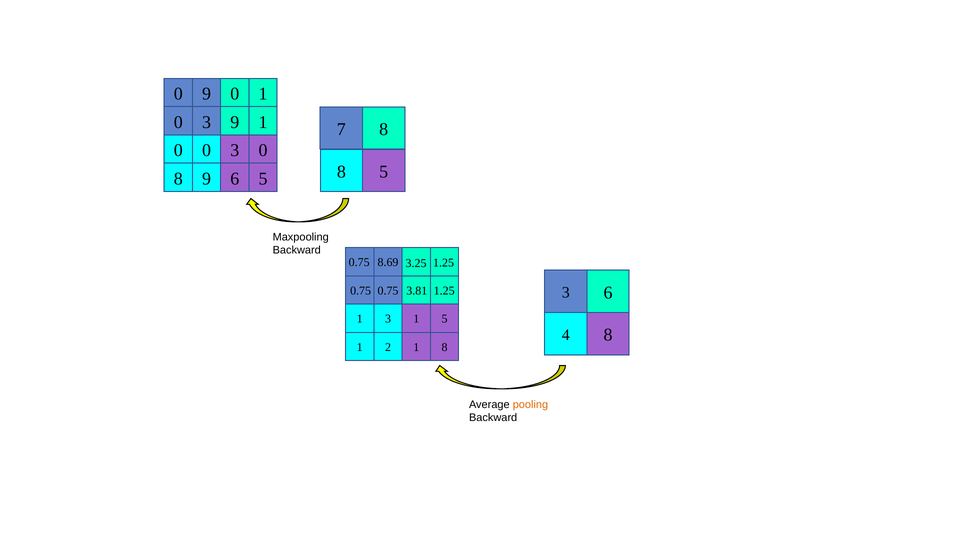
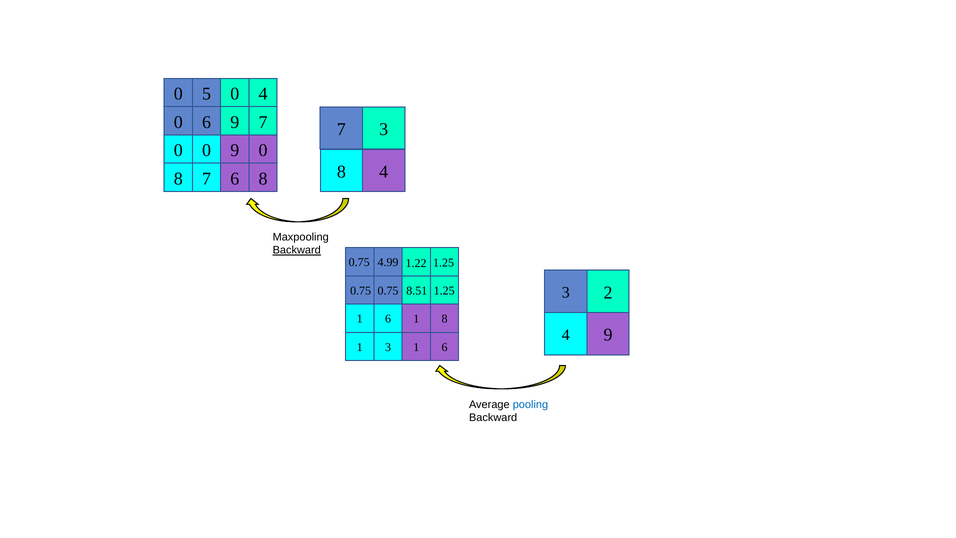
0 9: 9 -> 5
0 1: 1 -> 4
3 at (207, 122): 3 -> 6
9 1: 1 -> 7
7 8: 8 -> 3
0 0 3: 3 -> 9
8 5: 5 -> 4
8 9: 9 -> 7
6 5: 5 -> 8
Backward at (297, 250) underline: none -> present
8.69: 8.69 -> 4.99
3.25: 3.25 -> 1.22
3.81: 3.81 -> 8.51
3 6: 6 -> 2
3 at (388, 319): 3 -> 6
1 5: 5 -> 8
4 8: 8 -> 9
1 2: 2 -> 3
8 at (445, 347): 8 -> 6
pooling colour: orange -> blue
